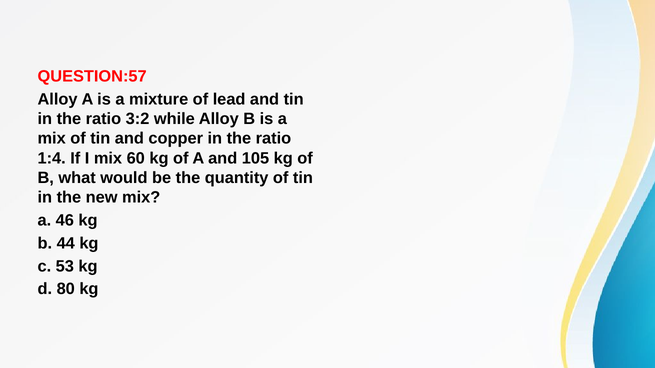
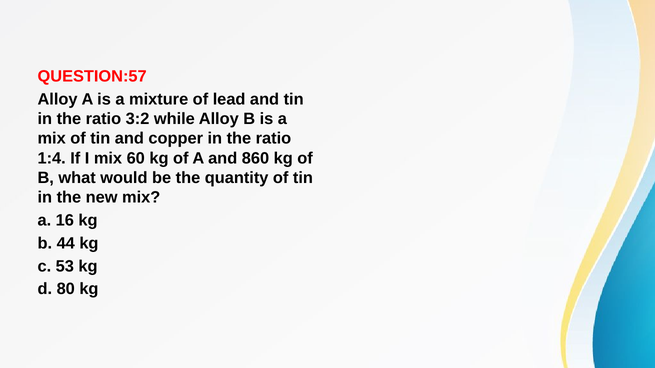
105: 105 -> 860
46: 46 -> 16
